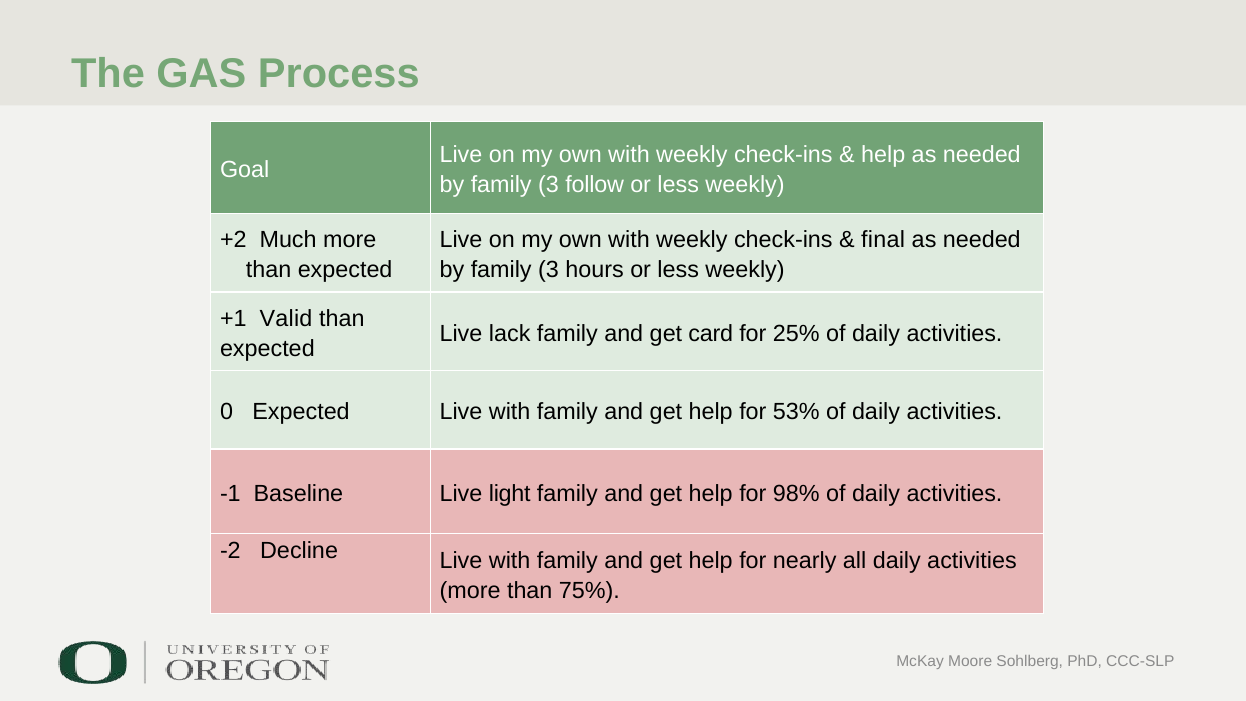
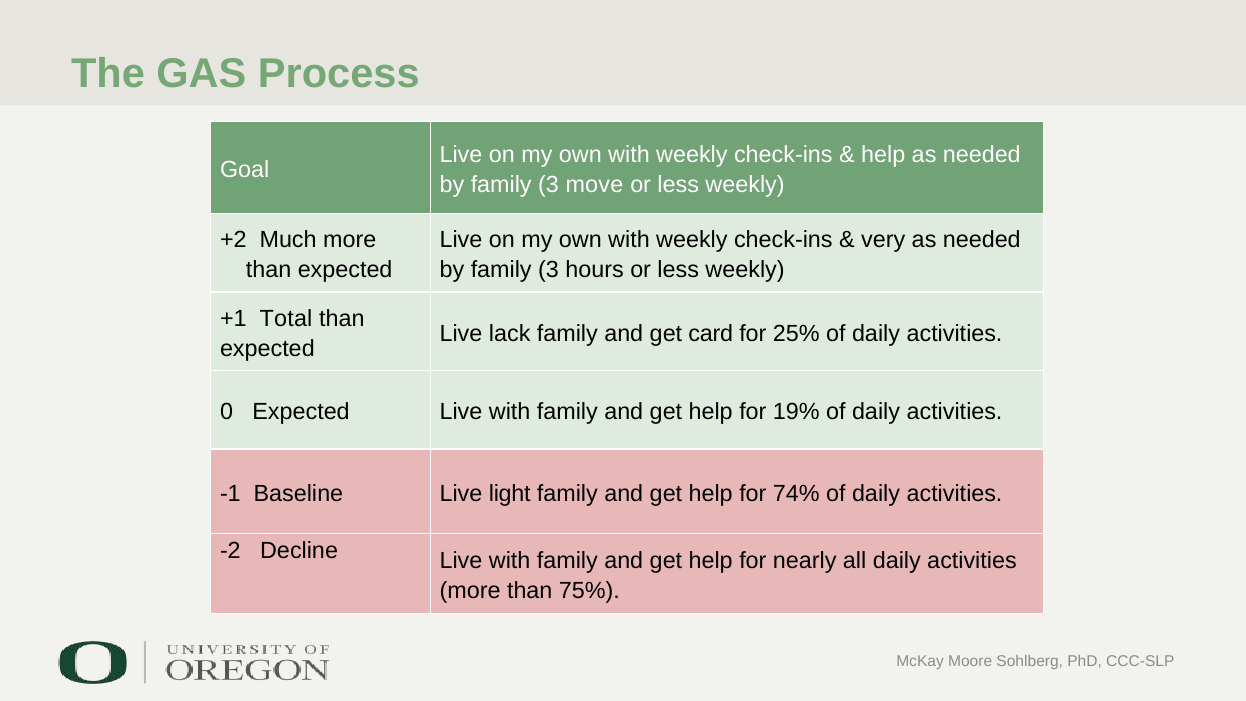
follow: follow -> move
final: final -> very
Valid: Valid -> Total
53%: 53% -> 19%
98%: 98% -> 74%
